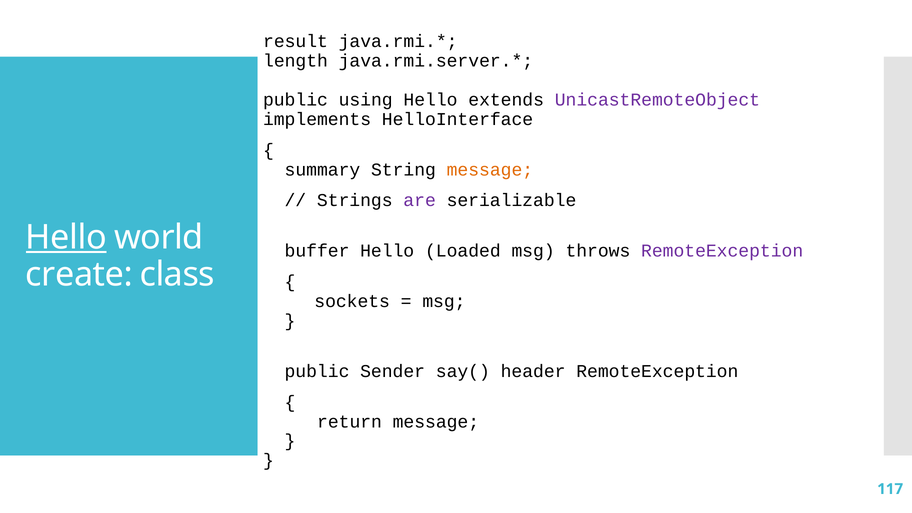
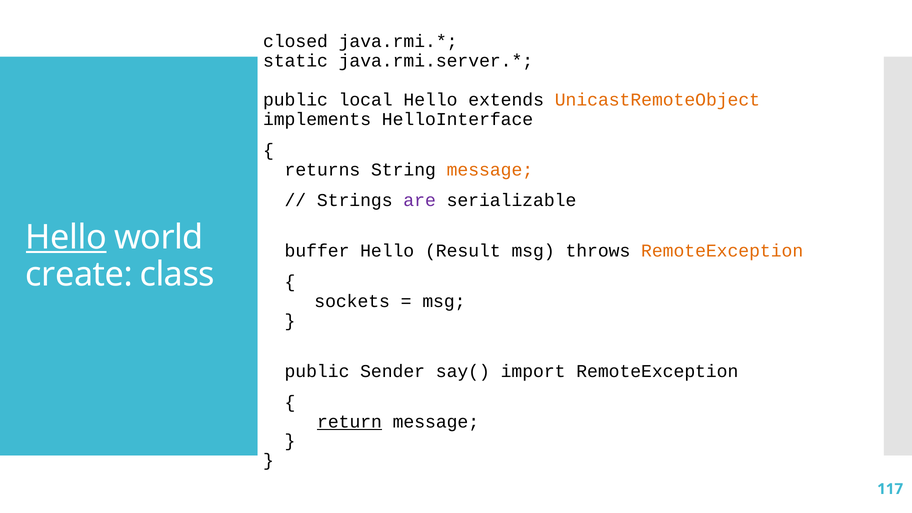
result: result -> closed
length: length -> static
using: using -> local
UnicastRemoteObject colour: purple -> orange
summary: summary -> returns
Loaded: Loaded -> Result
RemoteException at (722, 251) colour: purple -> orange
header: header -> import
return underline: none -> present
